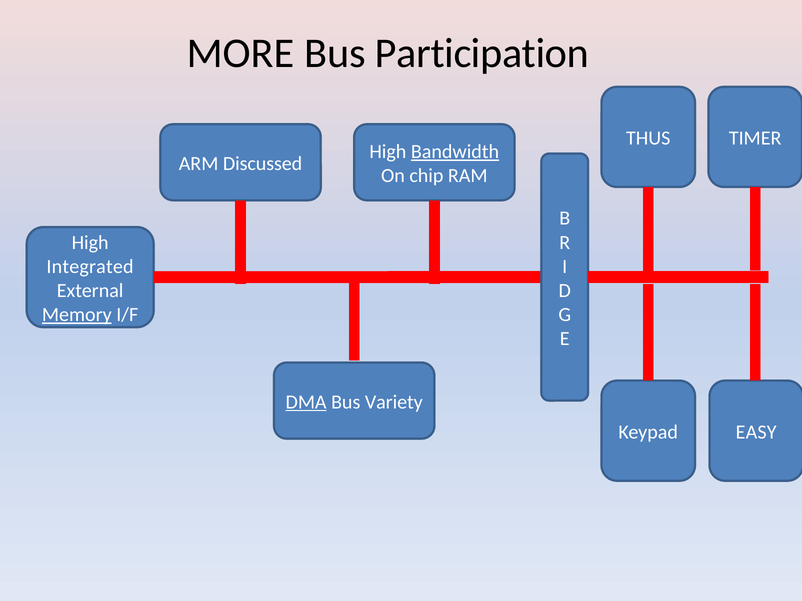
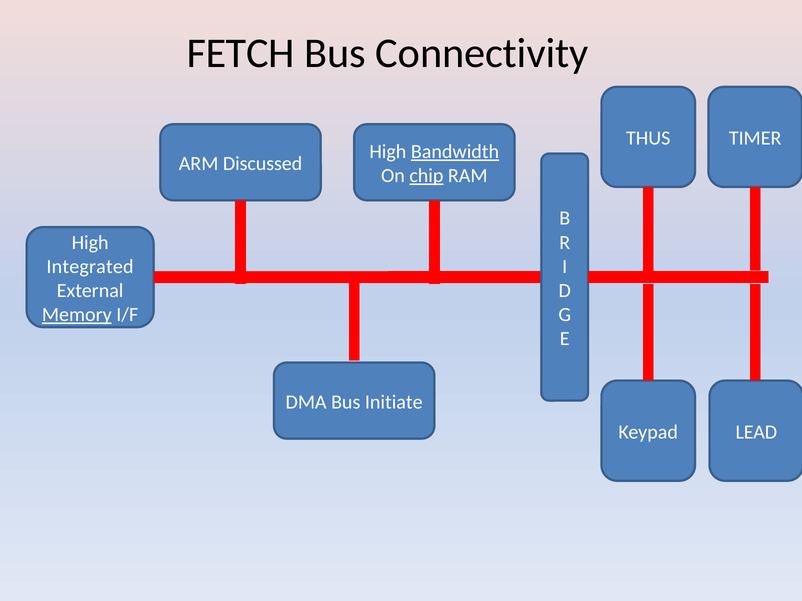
MORE: MORE -> FETCH
Participation: Participation -> Connectivity
chip underline: none -> present
DMA underline: present -> none
Variety: Variety -> Initiate
EASY: EASY -> LEAD
